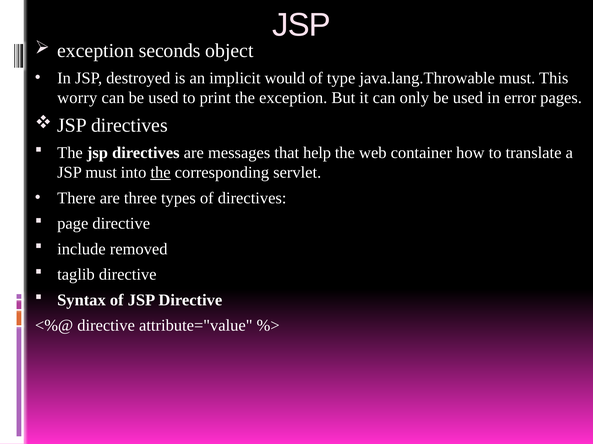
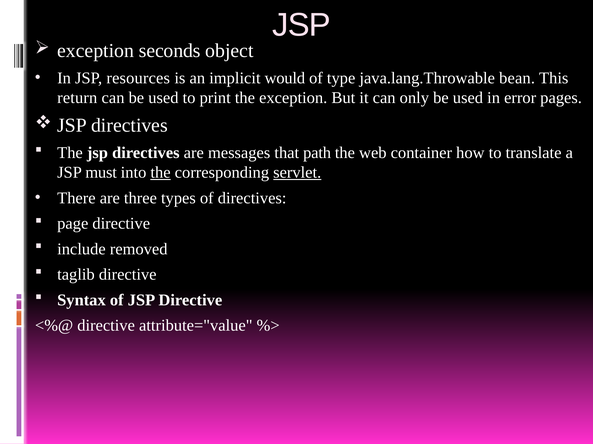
destroyed: destroyed -> resources
java.lang.Throwable must: must -> bean
worry: worry -> return
help: help -> path
servlet underline: none -> present
